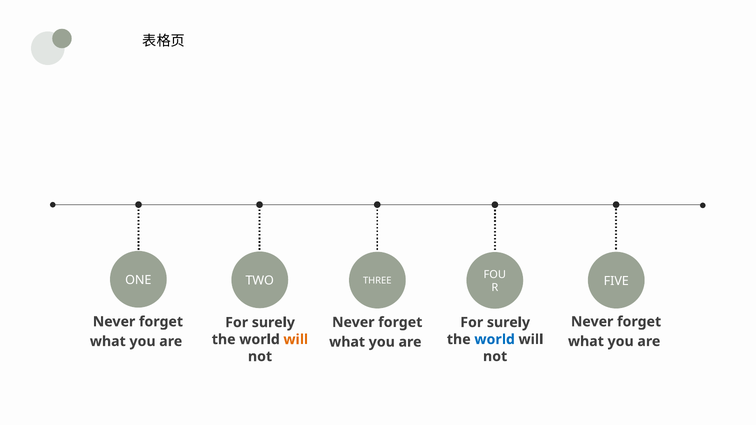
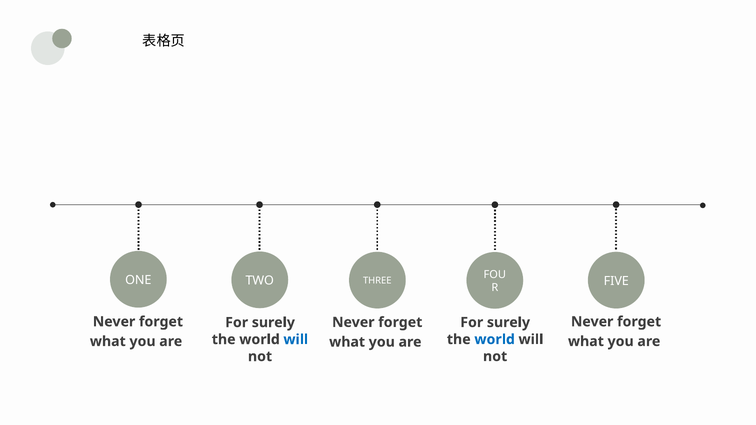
will at (296, 340) colour: orange -> blue
